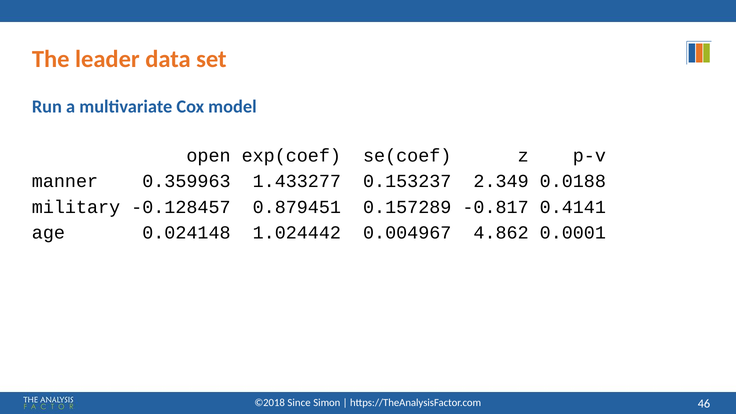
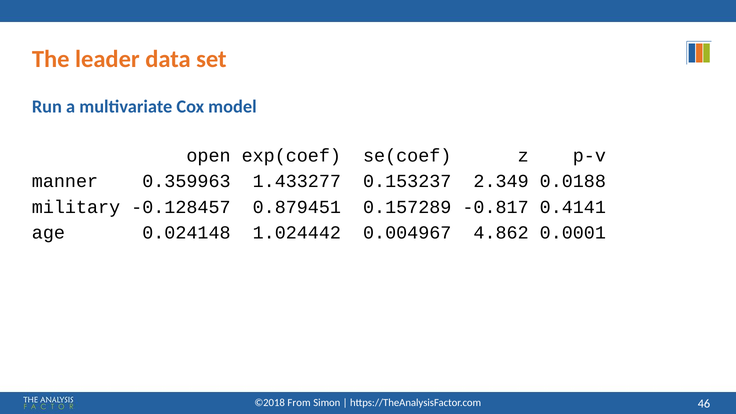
Since: Since -> From
